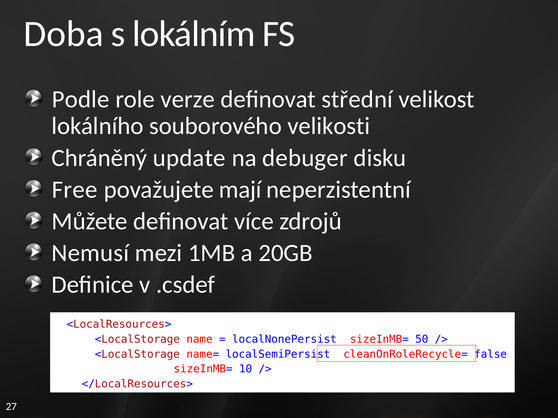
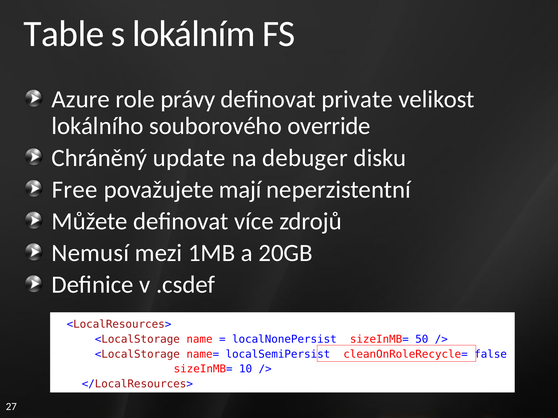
Doba: Doba -> Table
Podle: Podle -> Azure
verze: verze -> právy
střední: střední -> private
velikosti: velikosti -> override
